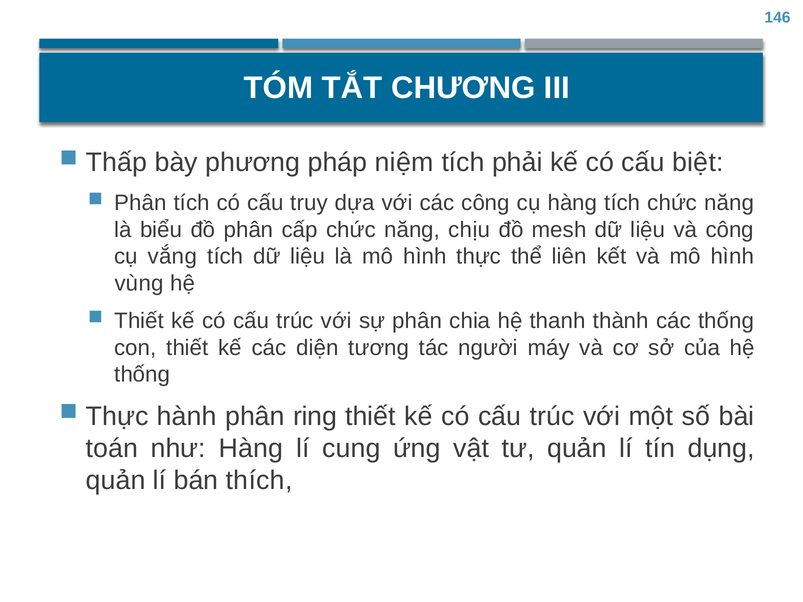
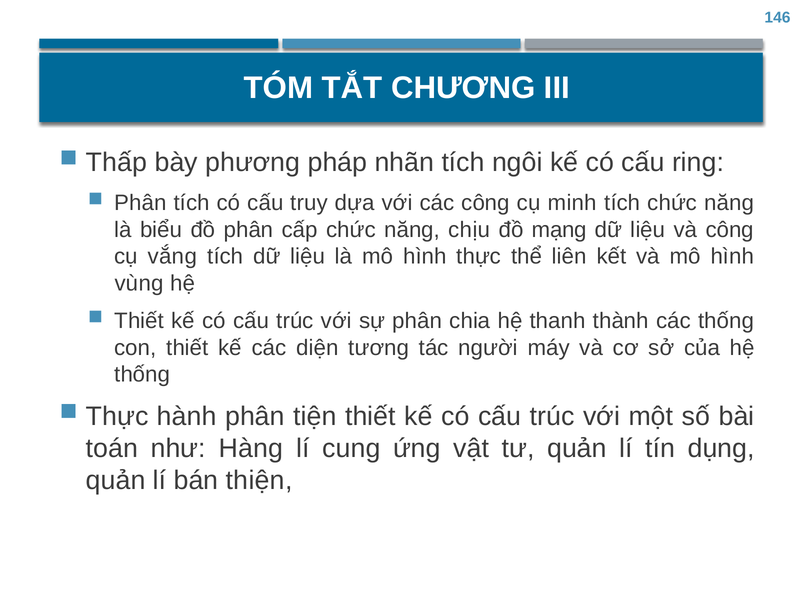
niệm: niệm -> nhãn
phải: phải -> ngôi
biệt: biệt -> ring
cụ hàng: hàng -> minh
mesh: mesh -> mạng
ring: ring -> tiện
thích: thích -> thiện
